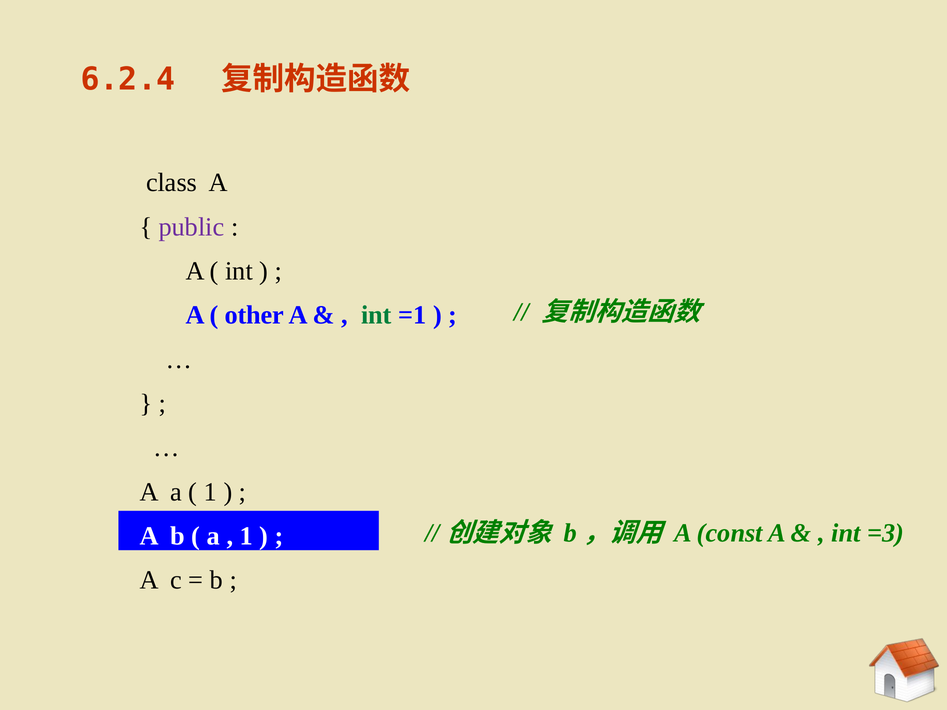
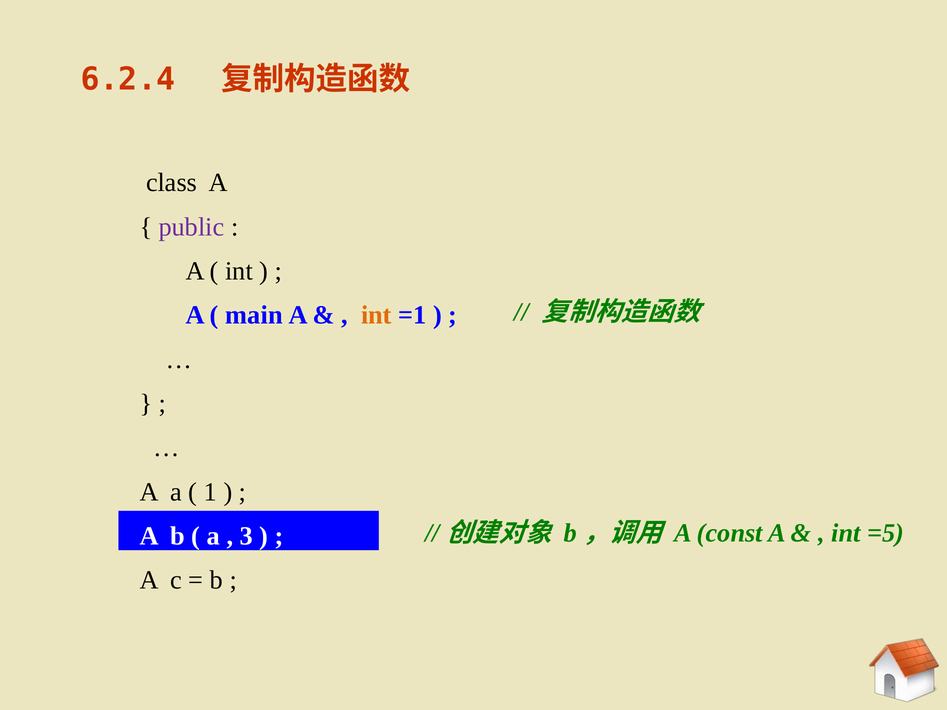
other: other -> main
int at (376, 315) colour: green -> orange
=3: =3 -> =5
1 at (246, 536): 1 -> 3
